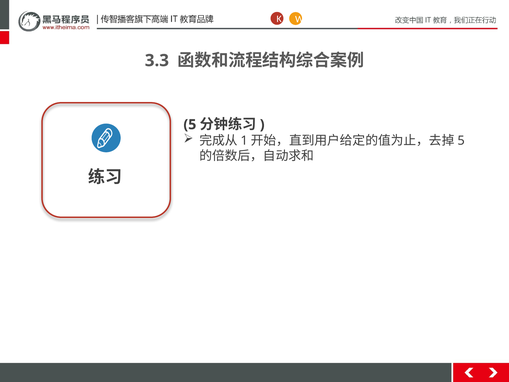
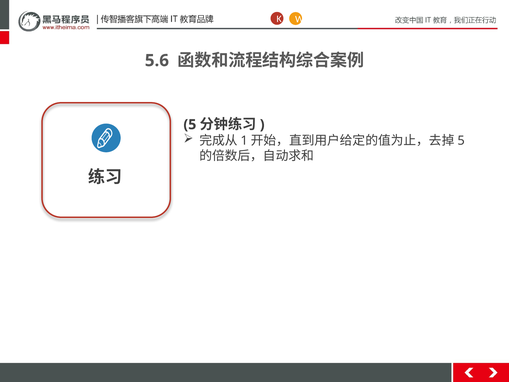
3.3: 3.3 -> 5.6
